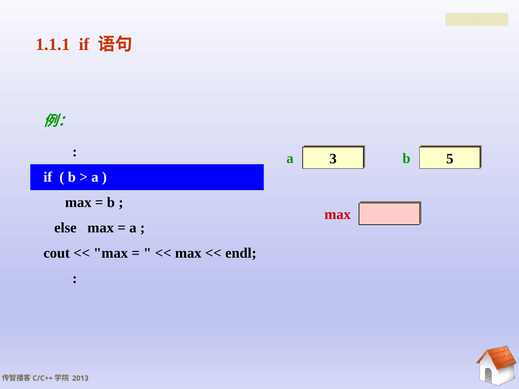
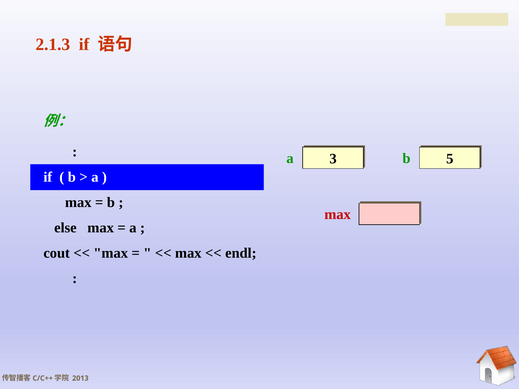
1.1.1: 1.1.1 -> 2.1.3
